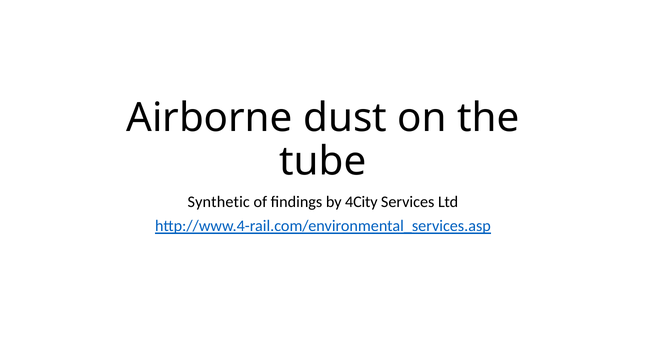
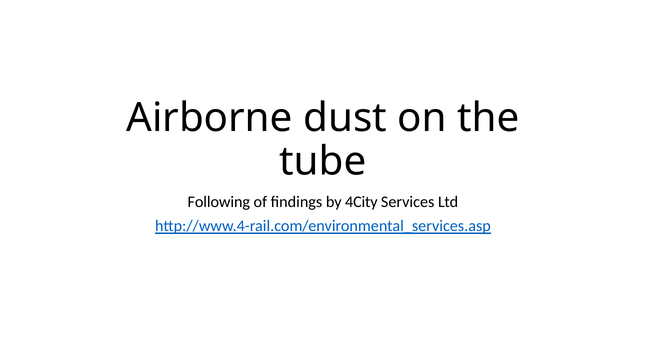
Synthetic: Synthetic -> Following
